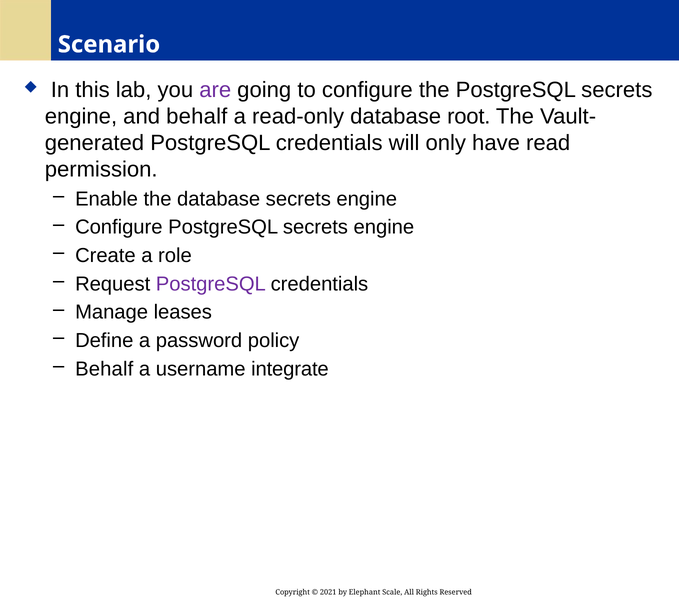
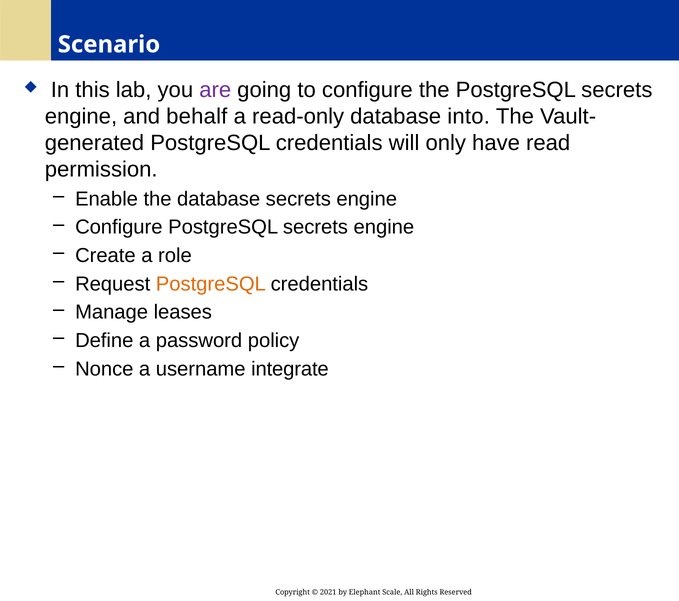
root: root -> into
PostgreSQL at (211, 284) colour: purple -> orange
Behalf at (104, 369): Behalf -> Nonce
